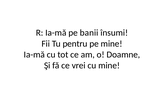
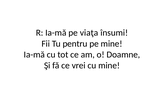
banii: banii -> viaţa
